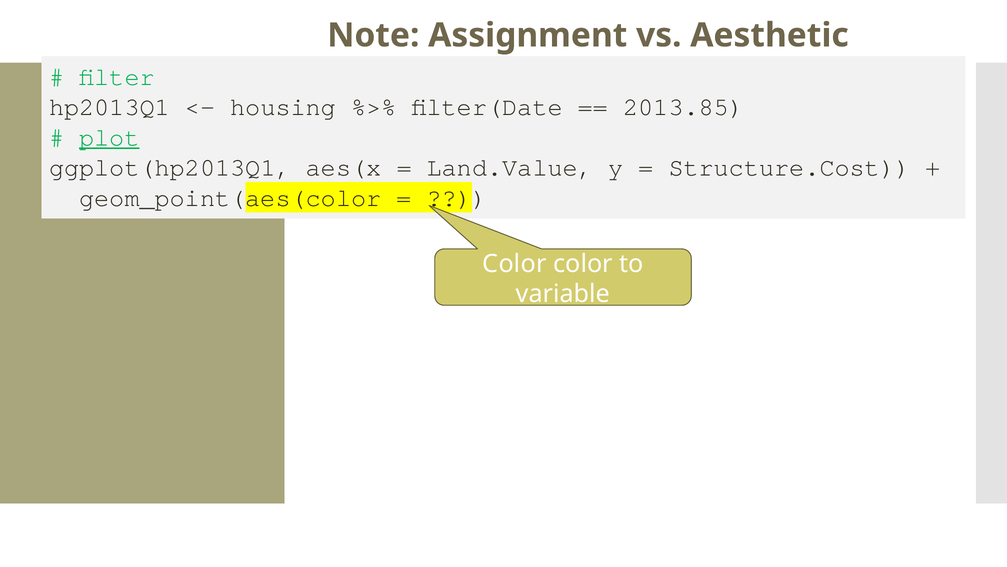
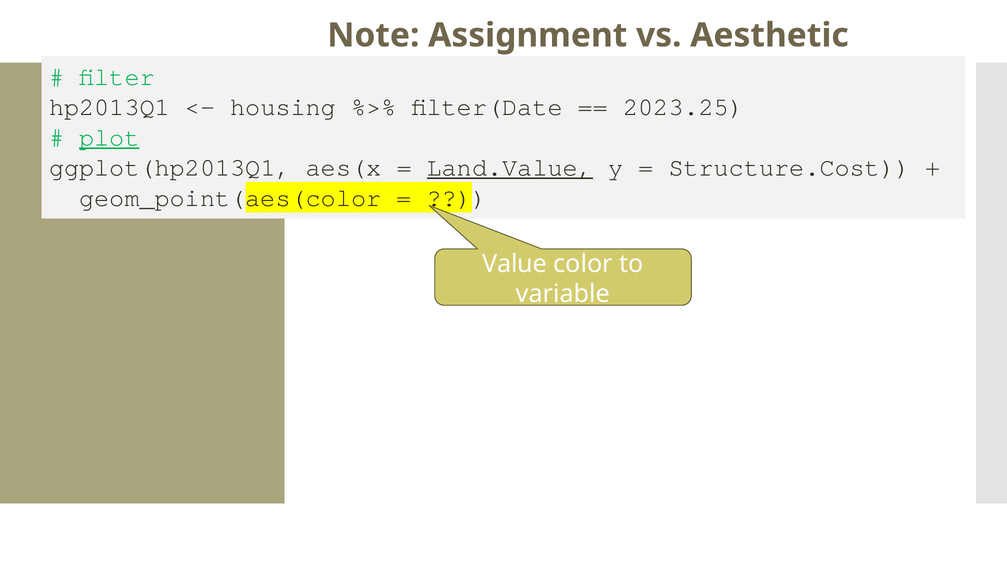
2013.85: 2013.85 -> 2023.25
Land.Value underline: none -> present
Color at (514, 263): Color -> Value
